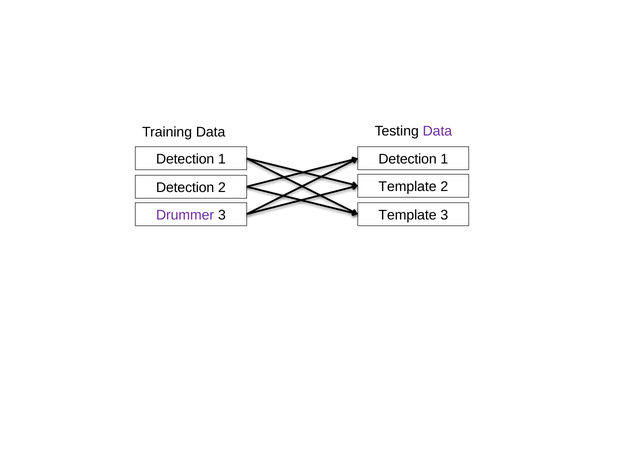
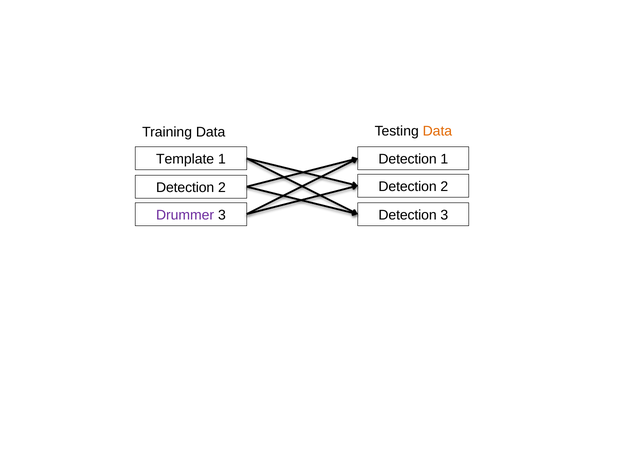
Data at (437, 131) colour: purple -> orange
Detection at (185, 160): Detection -> Template
Template at (408, 187): Template -> Detection
Template at (408, 215): Template -> Detection
